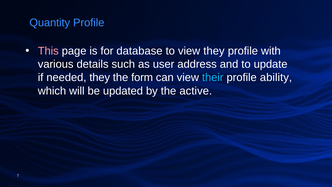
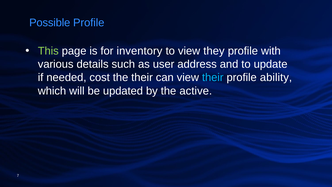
Quantity: Quantity -> Possible
This colour: pink -> light green
database: database -> inventory
needed they: they -> cost
the form: form -> their
